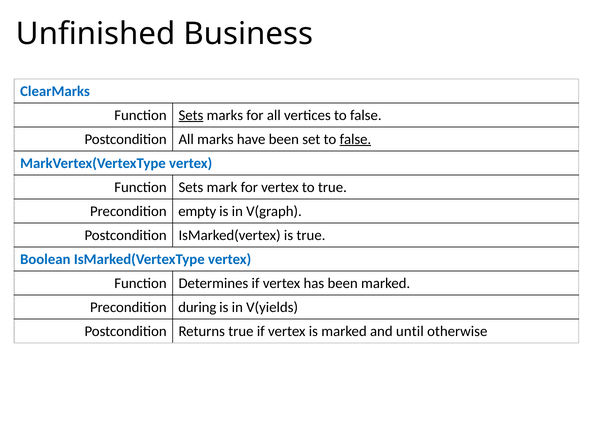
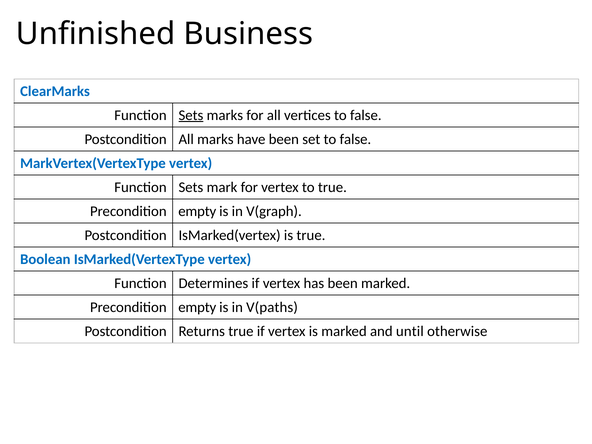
false at (355, 139) underline: present -> none
during at (197, 307): during -> empty
V(yields: V(yields -> V(paths
